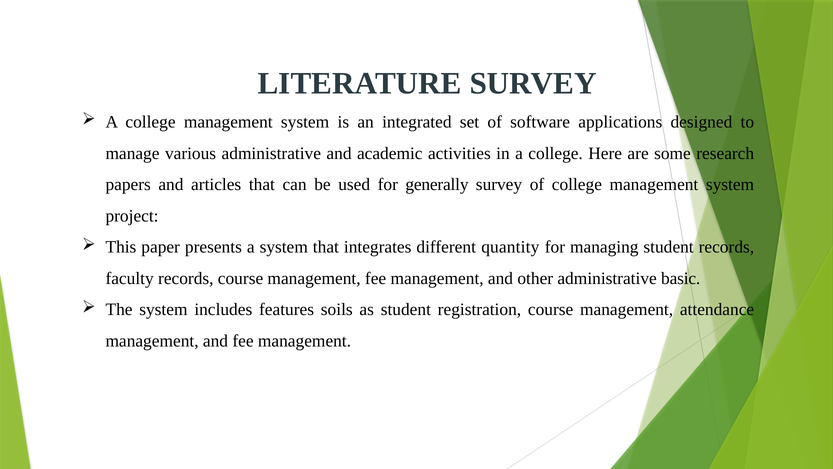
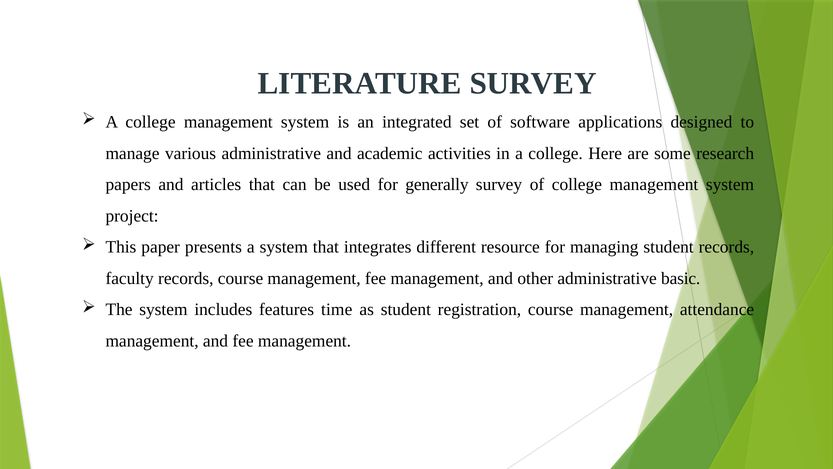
quantity: quantity -> resource
soils: soils -> time
